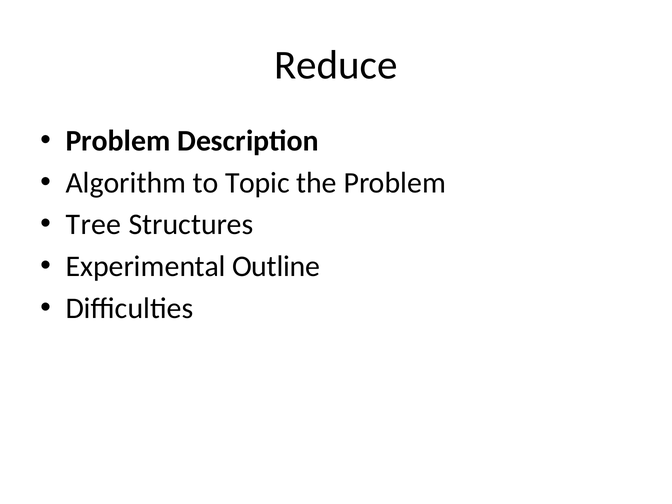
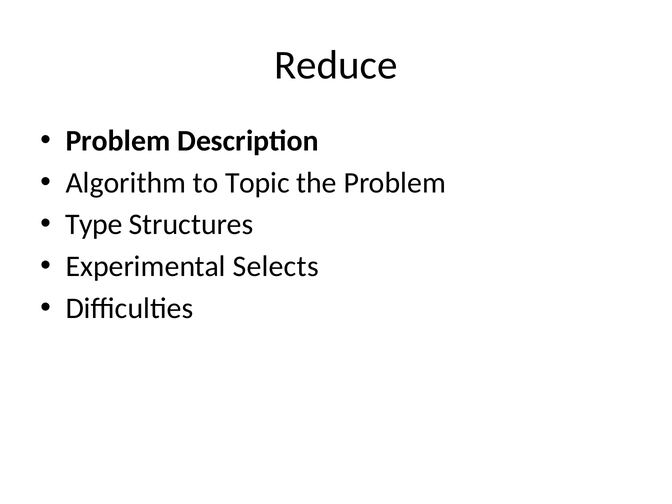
Tree: Tree -> Type
Outline: Outline -> Selects
